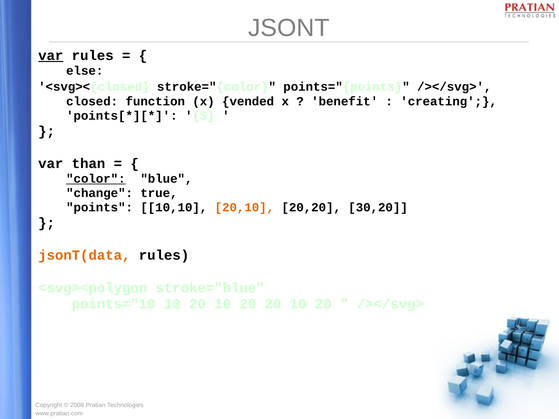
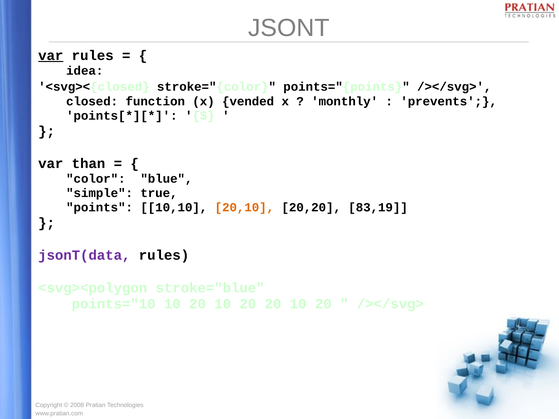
else: else -> idea
benefit: benefit -> monthly
creating: creating -> prevents
color underline: present -> none
change: change -> simple
30,20: 30,20 -> 83,19
jsonT(data colour: orange -> purple
